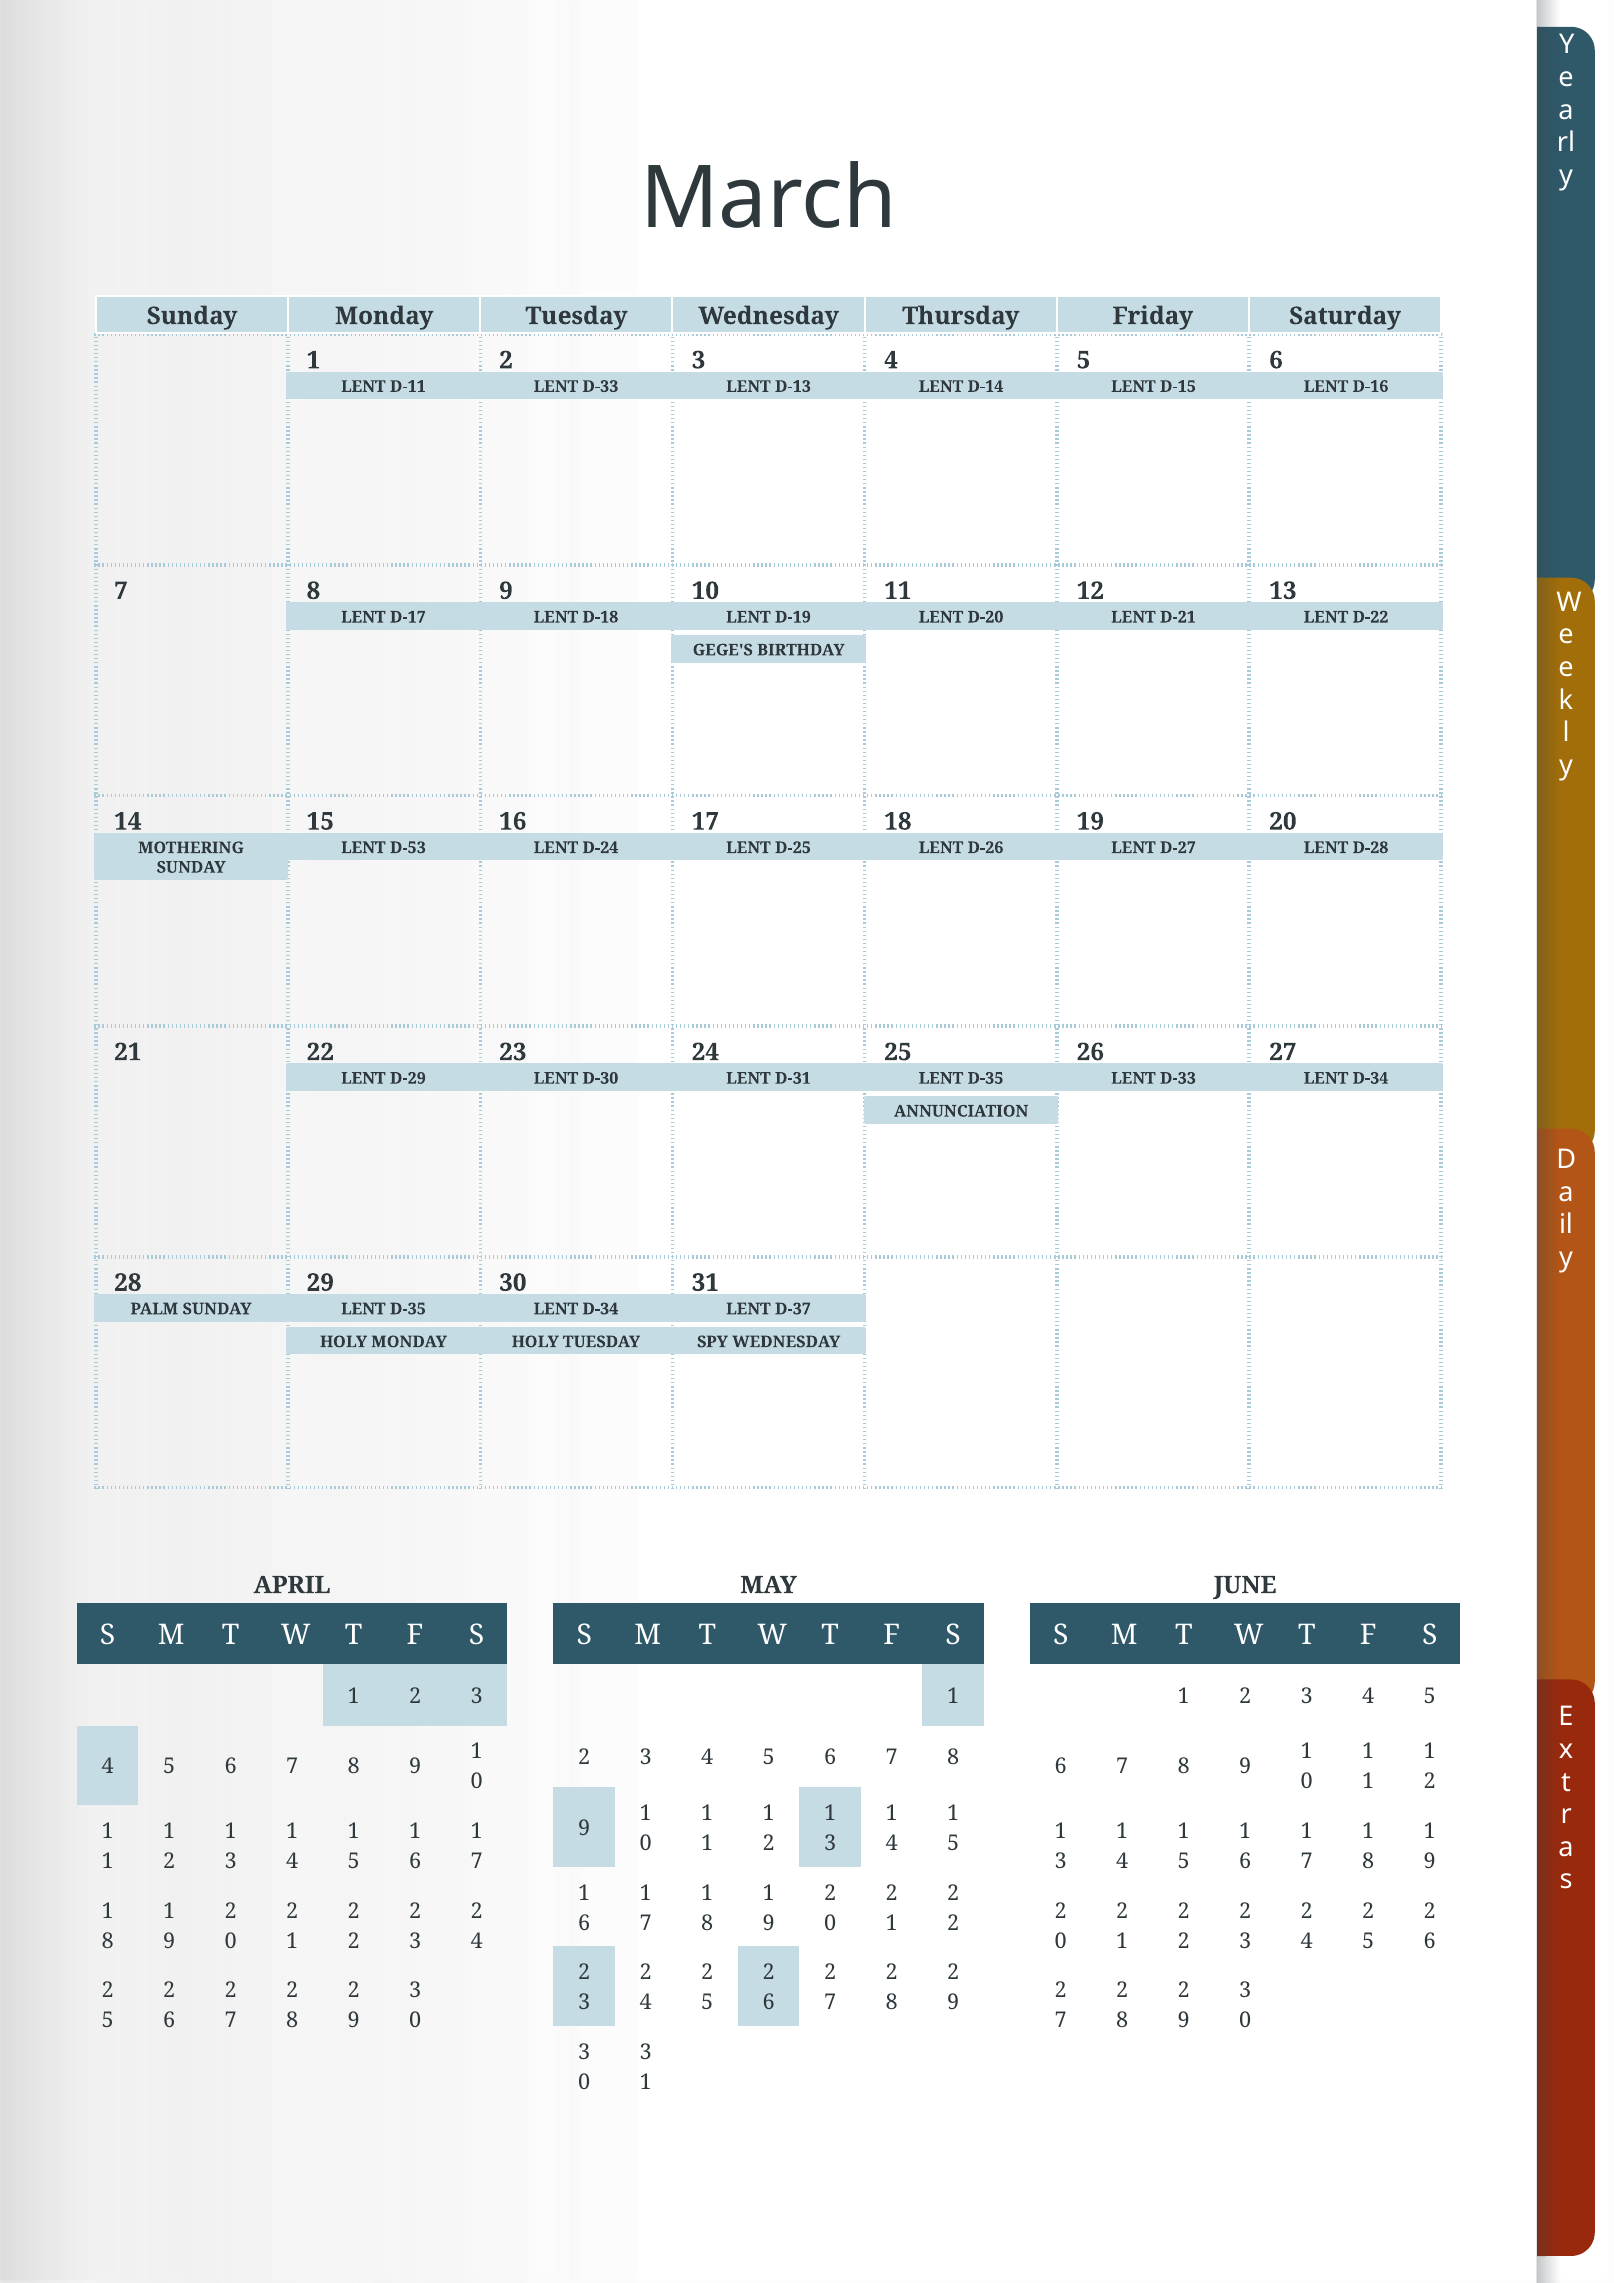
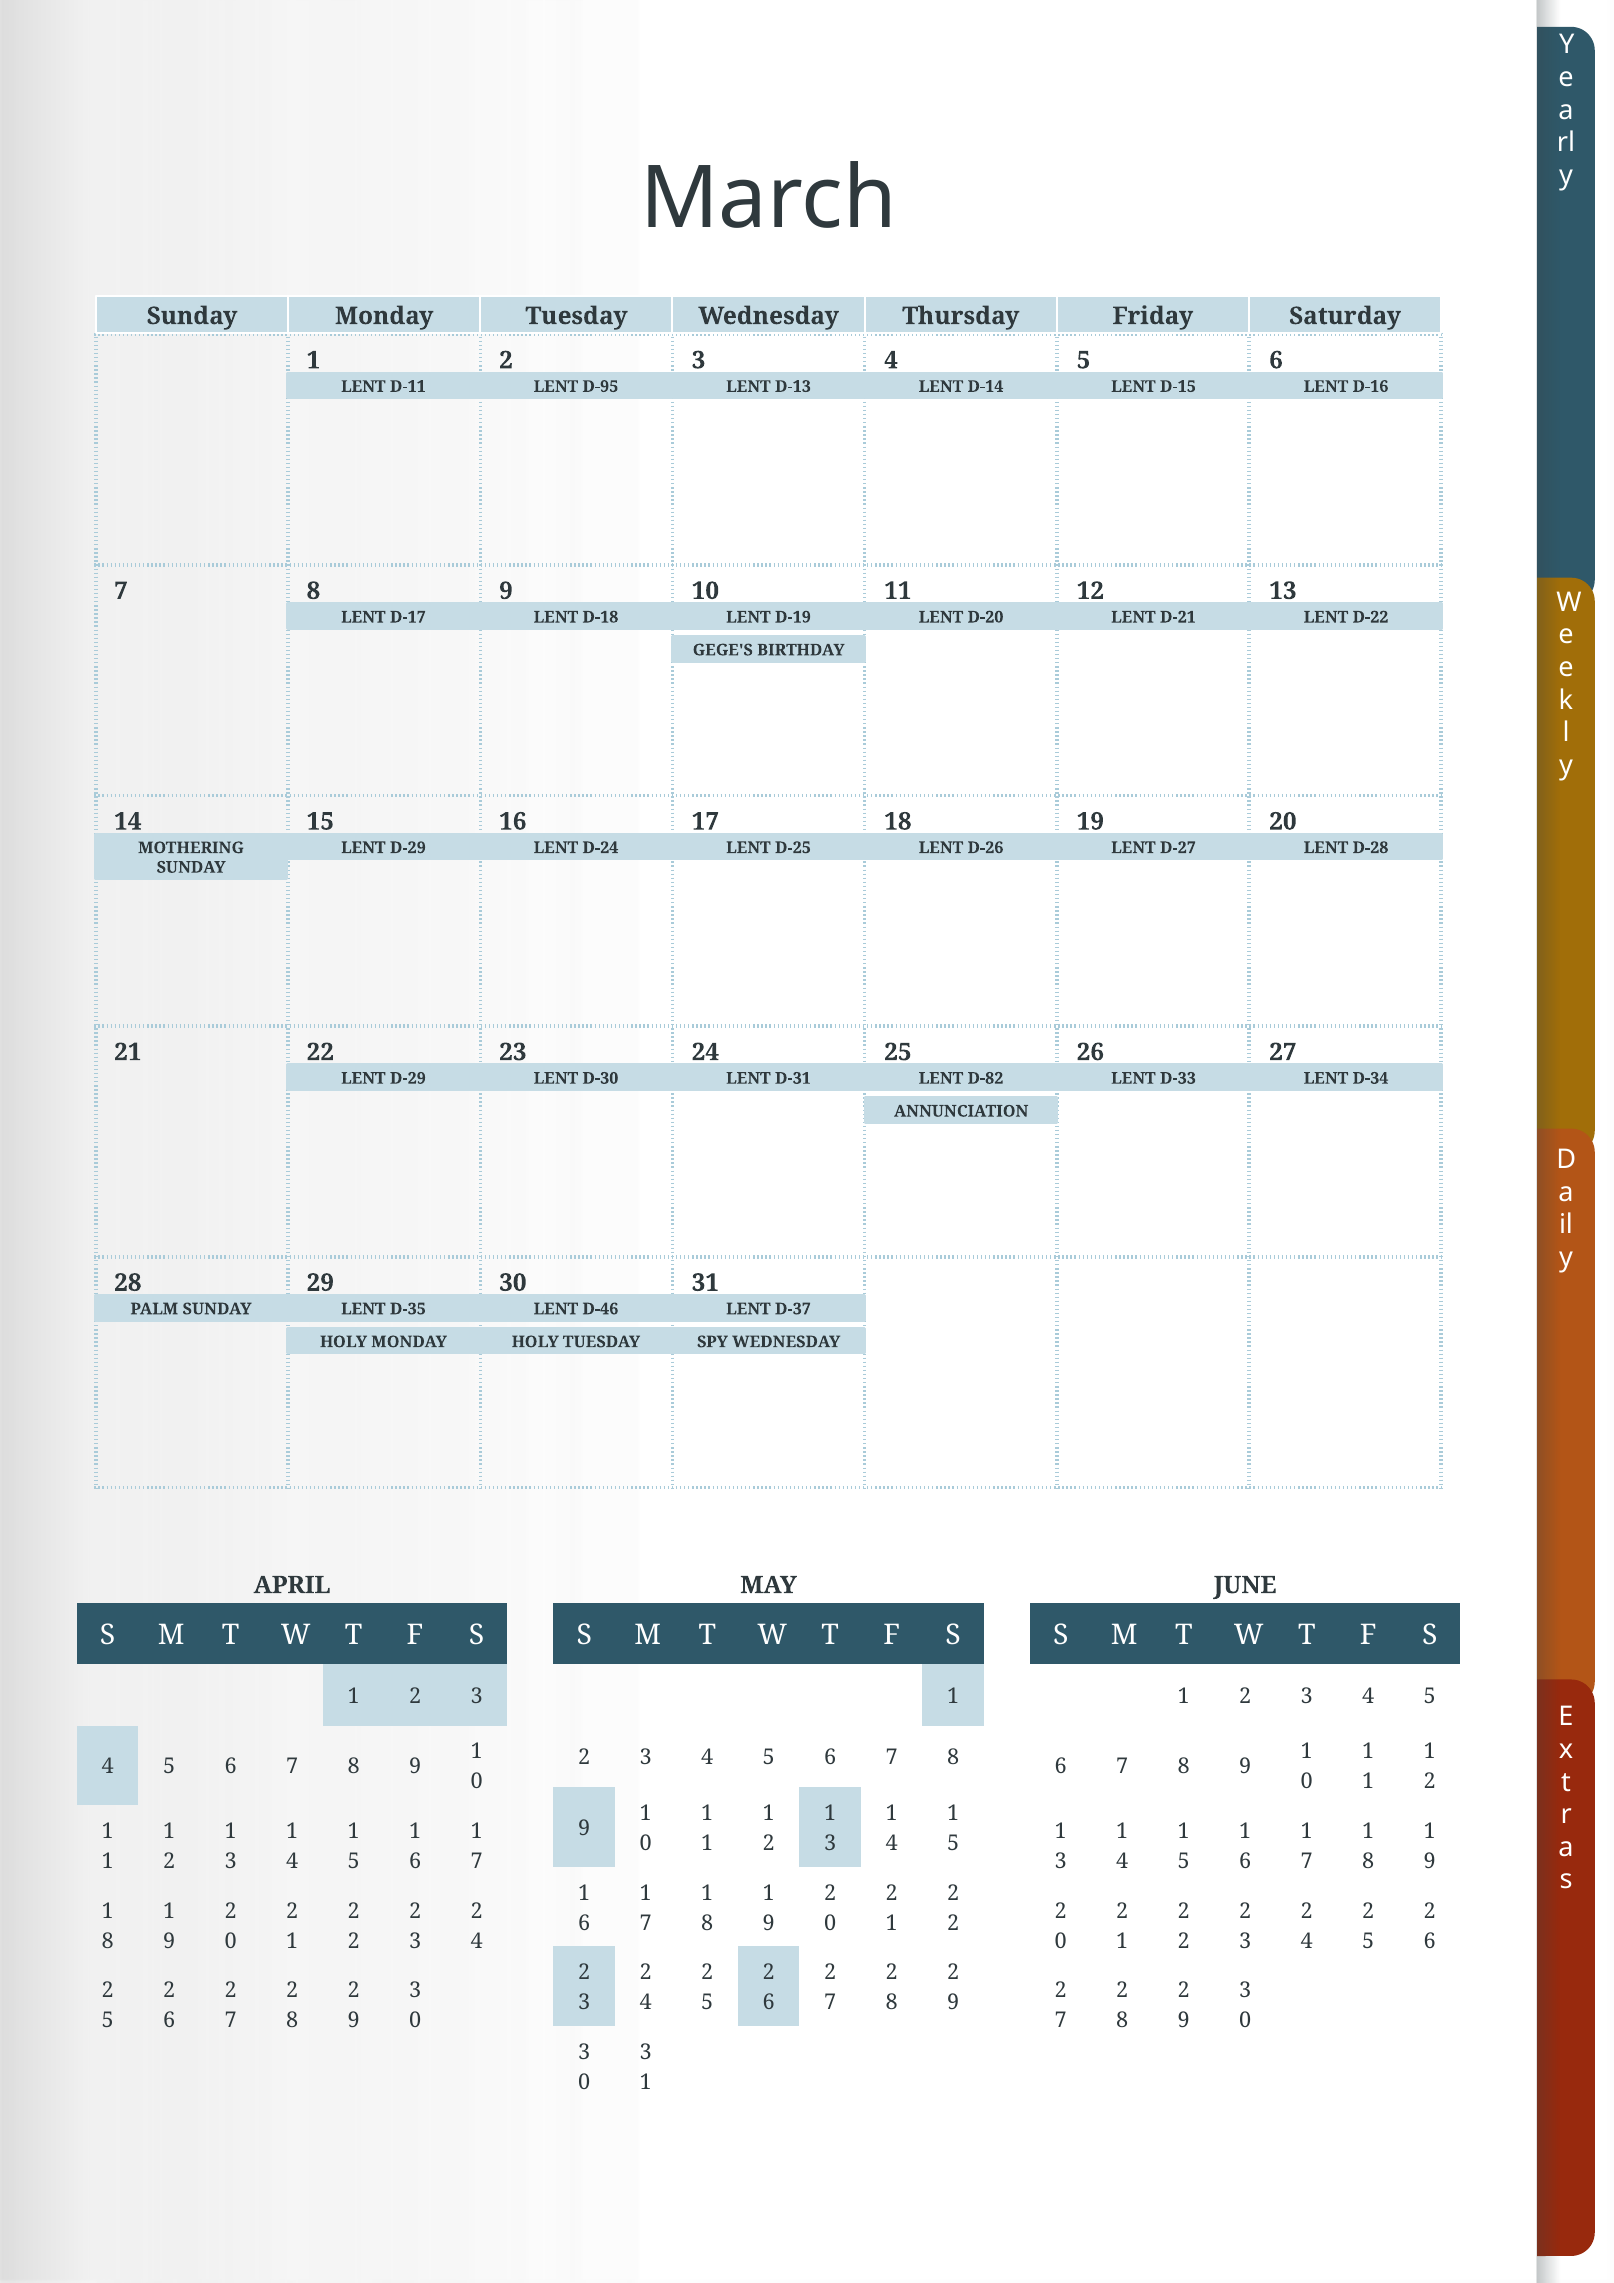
D-33 at (600, 386): D-33 -> D-95
D-53 at (408, 848): D-53 -> D-29
D-35 at (986, 1078): D-35 -> D-82
D-34 at (600, 1309): D-34 -> D-46
